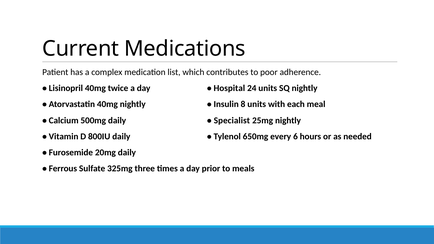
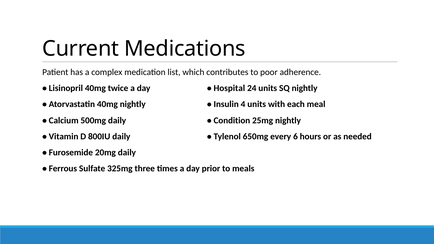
8: 8 -> 4
Specialist: Specialist -> Condition
